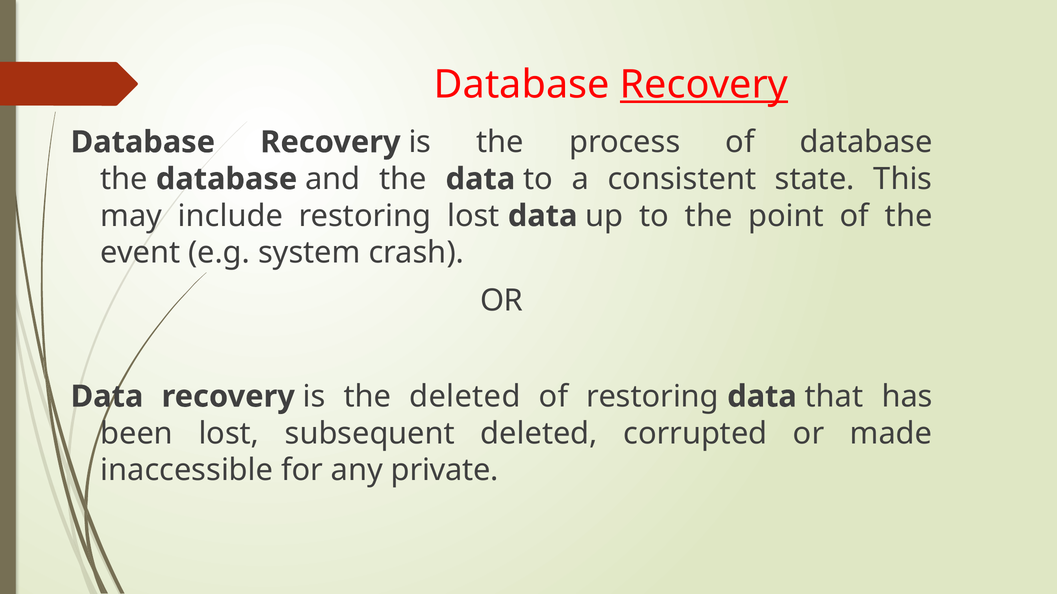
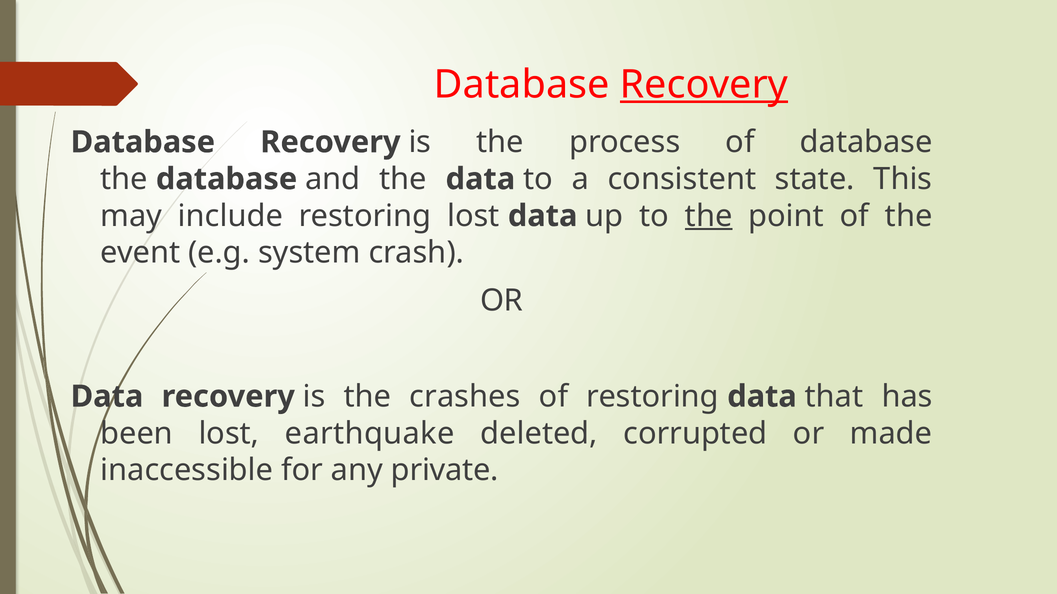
the at (709, 216) underline: none -> present
the deleted: deleted -> crashes
subsequent: subsequent -> earthquake
